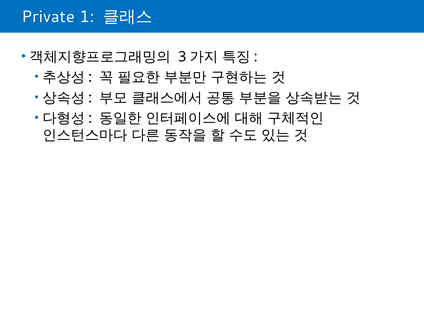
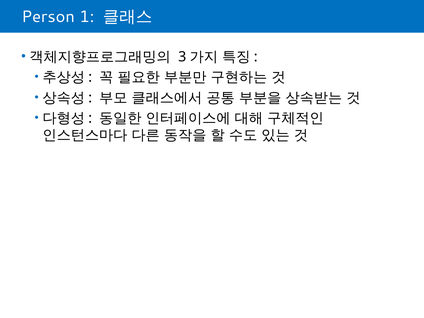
Private: Private -> Person
